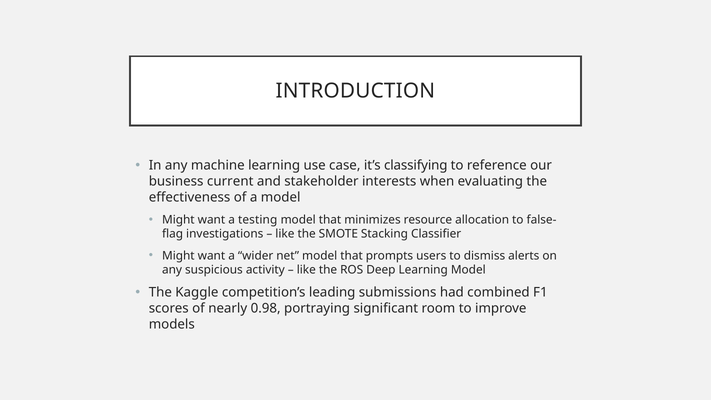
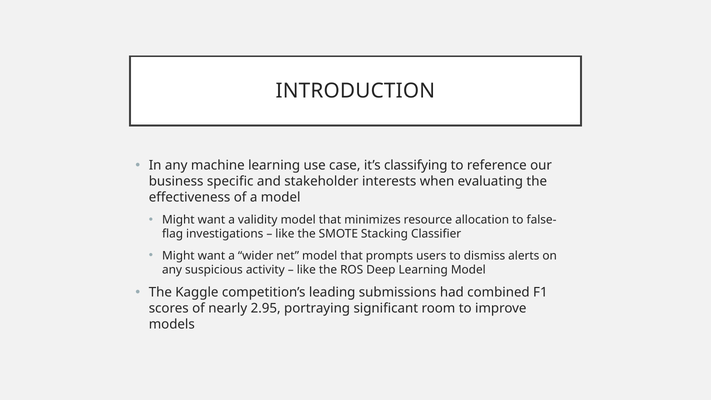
current: current -> specific
testing: testing -> validity
0.98: 0.98 -> 2.95
